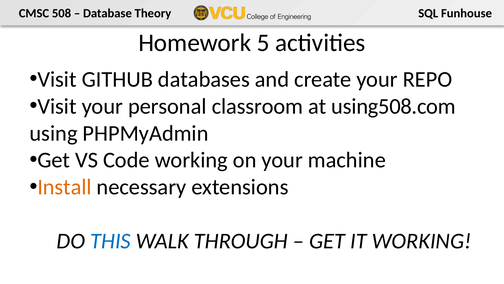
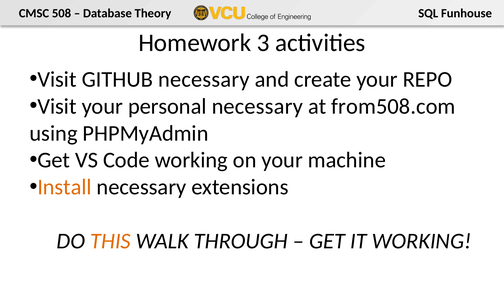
5: 5 -> 3
GITHUB databases: databases -> necessary
personal classroom: classroom -> necessary
using508.com: using508.com -> from508.com
THIS colour: blue -> orange
